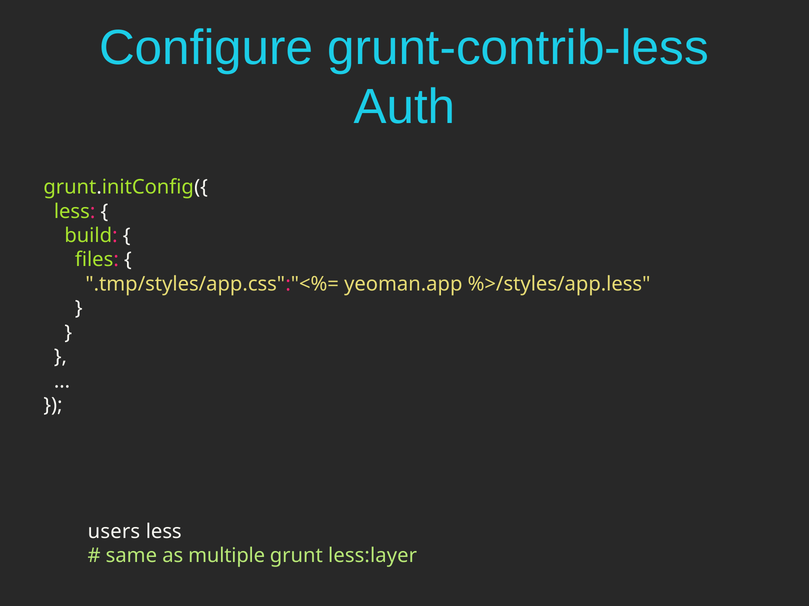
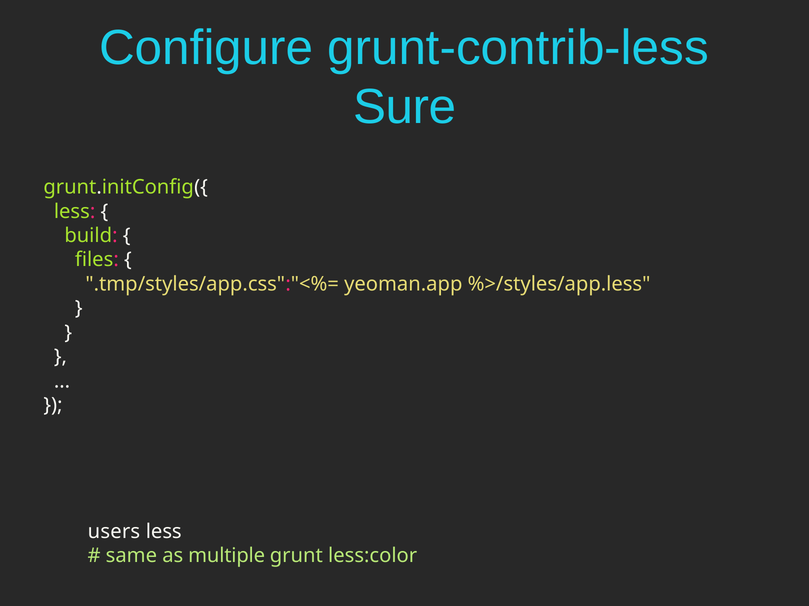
Auth: Auth -> Sure
less:layer: less:layer -> less:color
